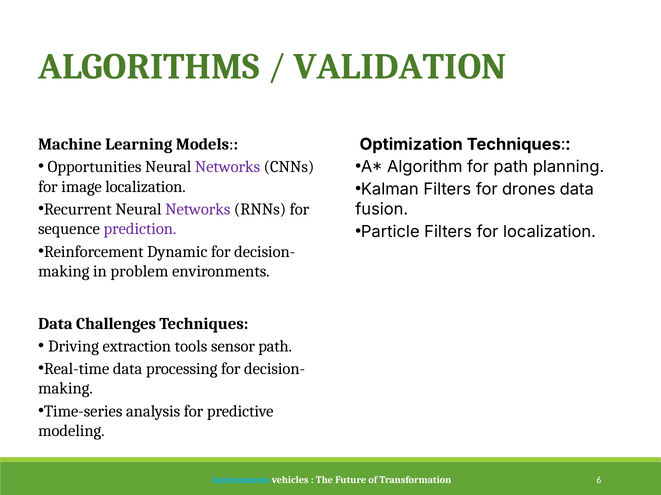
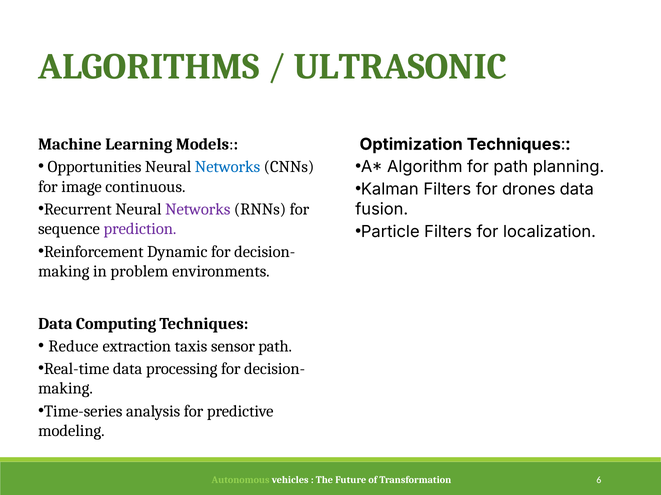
VALIDATION: VALIDATION -> ULTRASONIC
Networks at (228, 167) colour: purple -> blue
image localization: localization -> continuous
Challenges: Challenges -> Computing
Driving: Driving -> Reduce
tools: tools -> taxis
Autonomous colour: light blue -> light green
